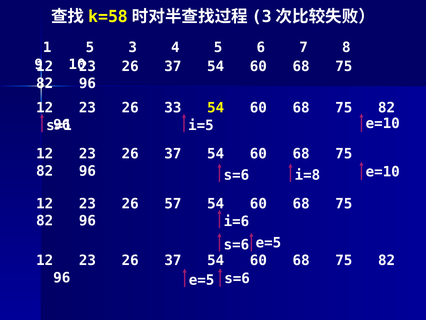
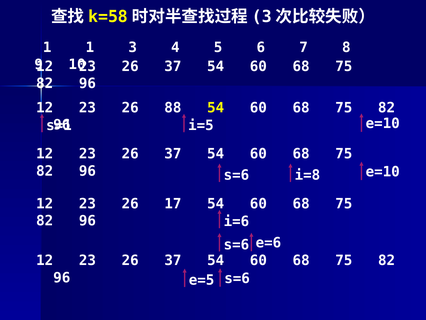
1 5: 5 -> 1
33: 33 -> 88
57: 57 -> 17
e=5 at (268, 242): e=5 -> e=6
